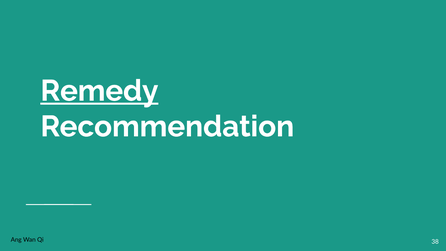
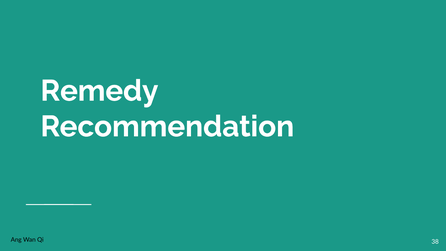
Remedy underline: present -> none
